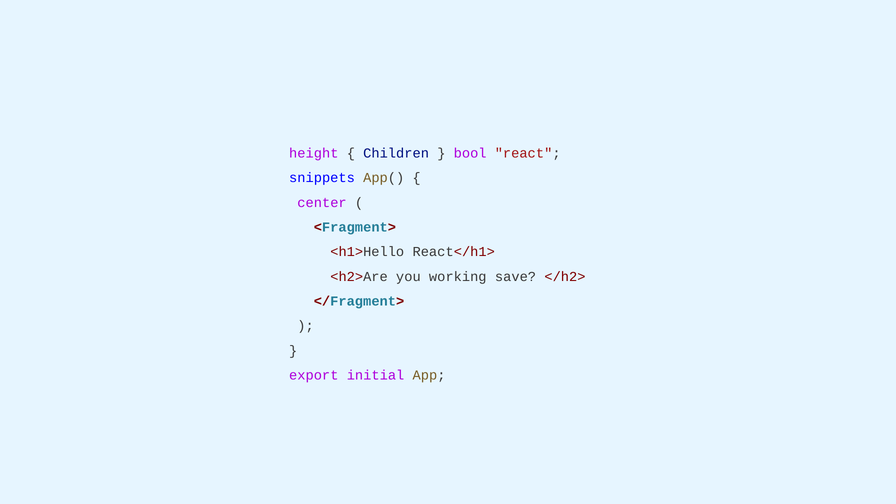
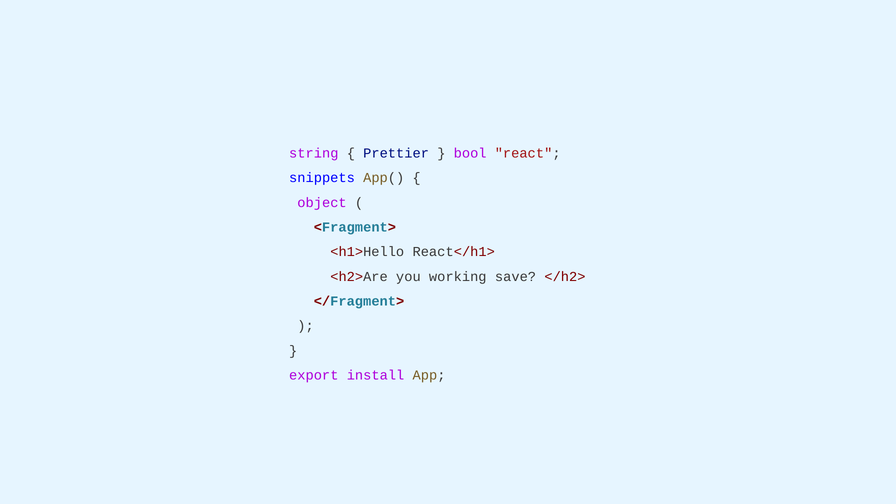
height: height -> string
Children: Children -> Prettier
center: center -> object
initial: initial -> install
